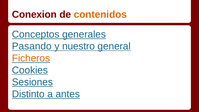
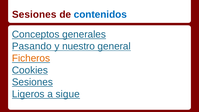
Conexion at (34, 14): Conexion -> Sesiones
contenidos colour: orange -> blue
Distinto: Distinto -> Ligeros
antes: antes -> sigue
